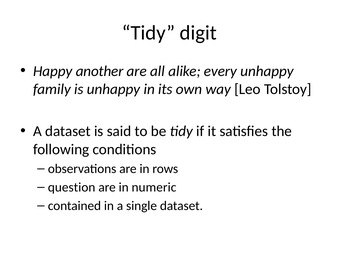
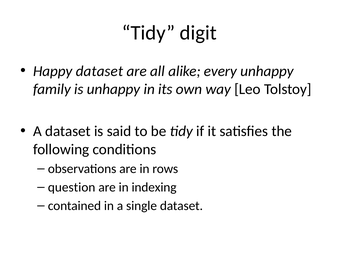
Happy another: another -> dataset
numeric: numeric -> indexing
